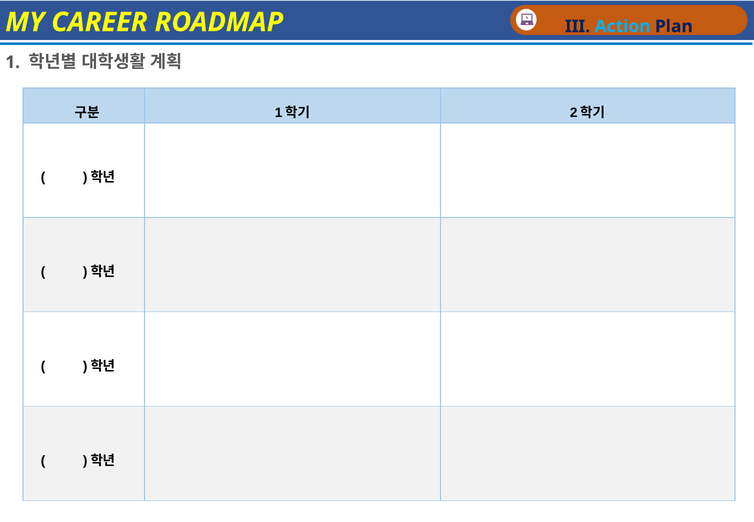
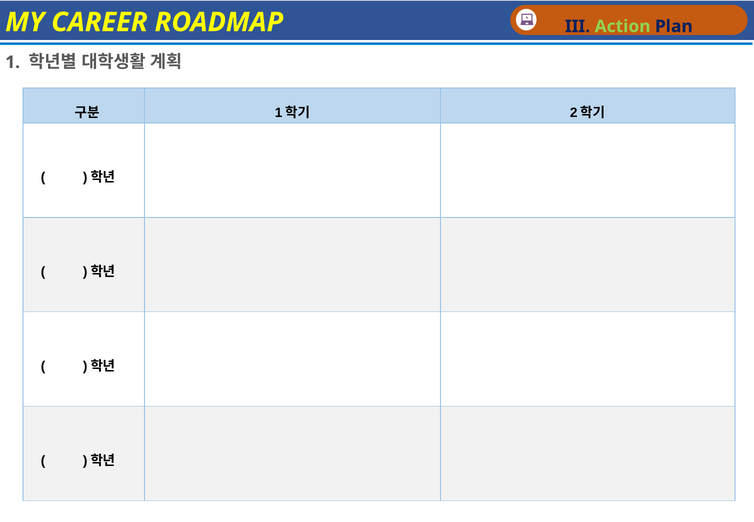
Action colour: light blue -> light green
